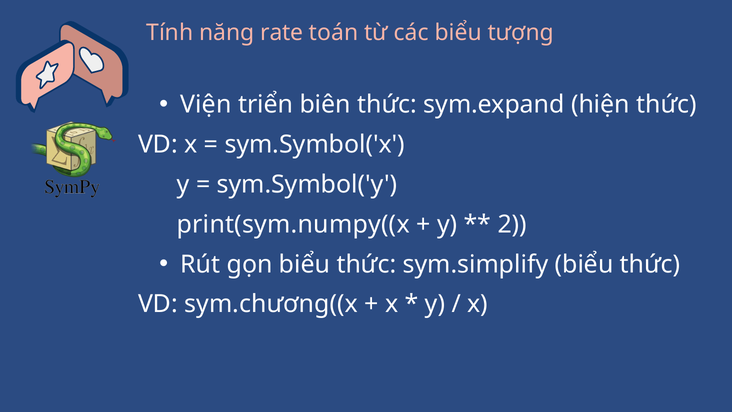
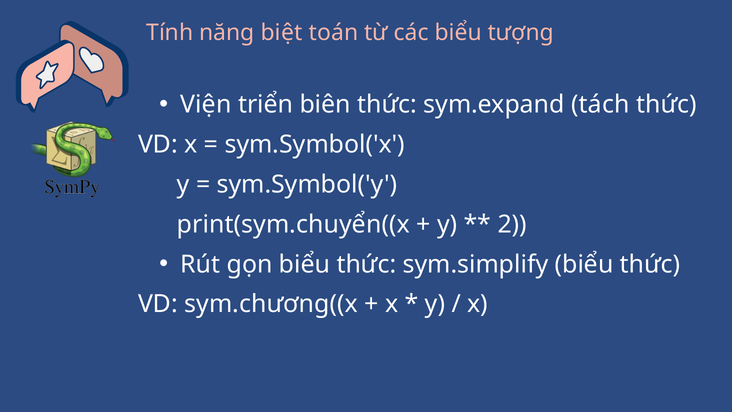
rate: rate -> biệt
hiện: hiện -> tách
print(sym.numpy((x: print(sym.numpy((x -> print(sym.chuyển((x
